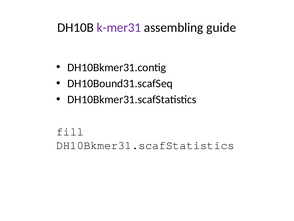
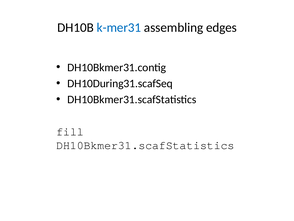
k-mer31 colour: purple -> blue
guide: guide -> edges
DH10Bound31.scafSeq: DH10Bound31.scafSeq -> DH10During31.scafSeq
